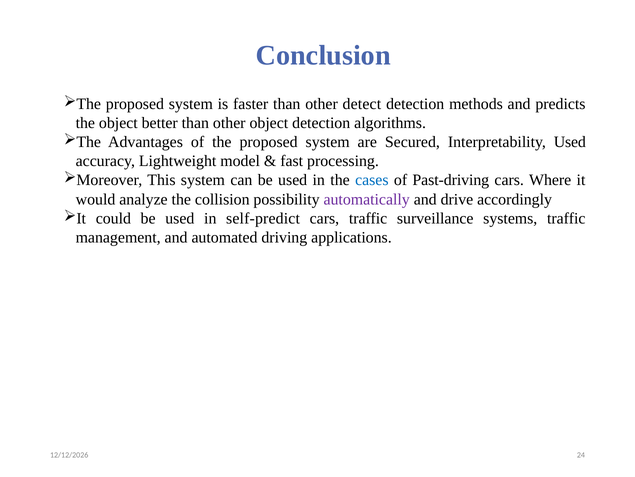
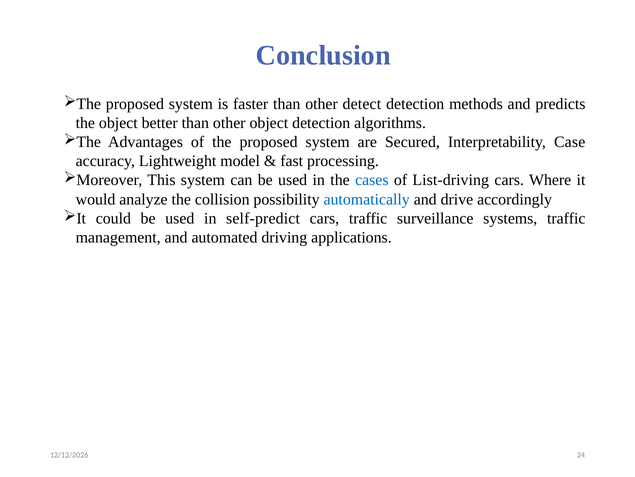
Interpretability Used: Used -> Case
Past-driving: Past-driving -> List-driving
automatically colour: purple -> blue
